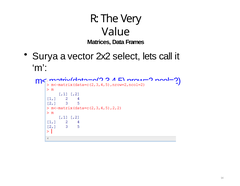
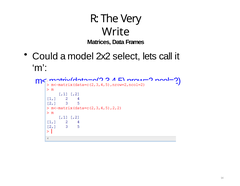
Value: Value -> Write
Surya: Surya -> Could
vector: vector -> model
